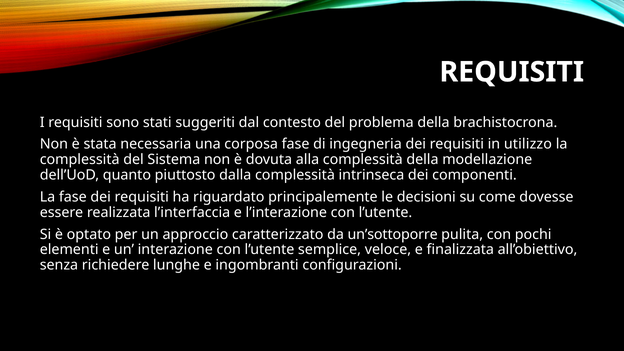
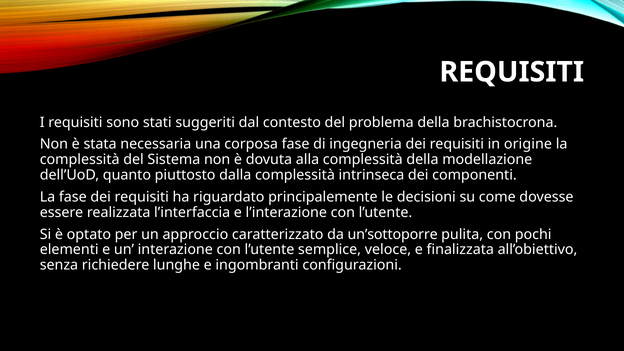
utilizzo: utilizzo -> origine
